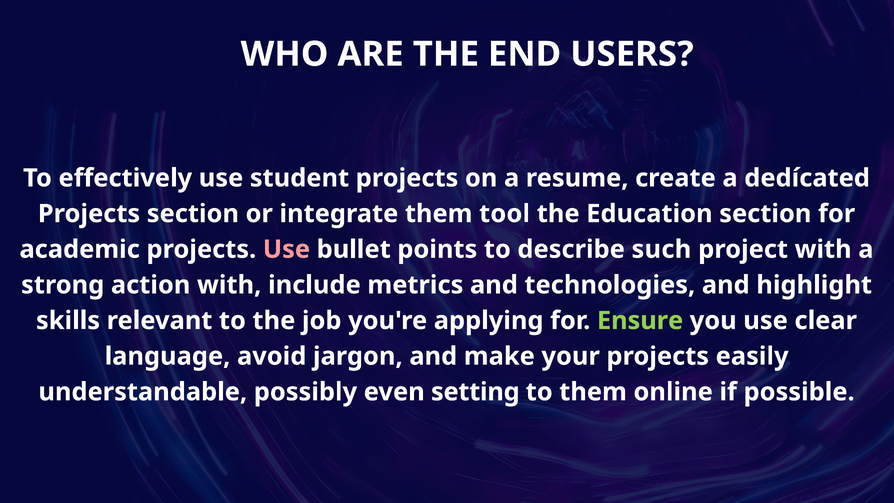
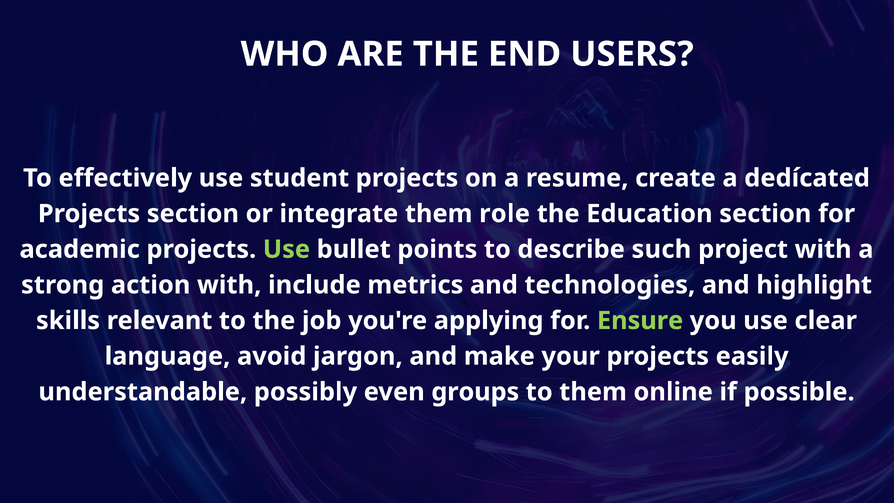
tool: tool -> role
Use at (286, 249) colour: pink -> light green
setting: setting -> groups
